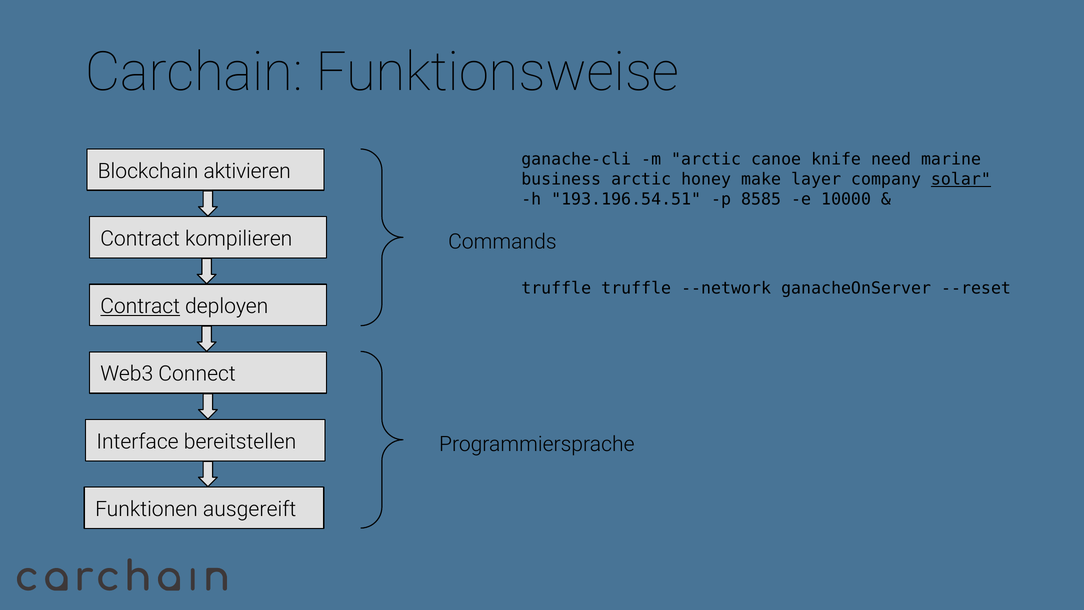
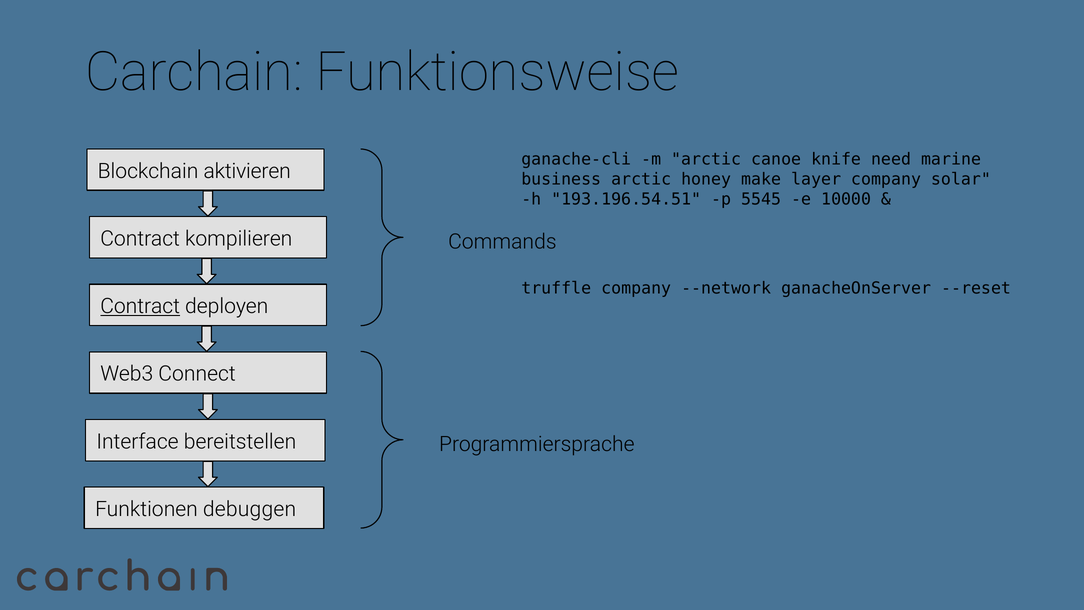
solar underline: present -> none
8585: 8585 -> 5545
truffle truffle: truffle -> company
ausgereift: ausgereift -> debuggen
